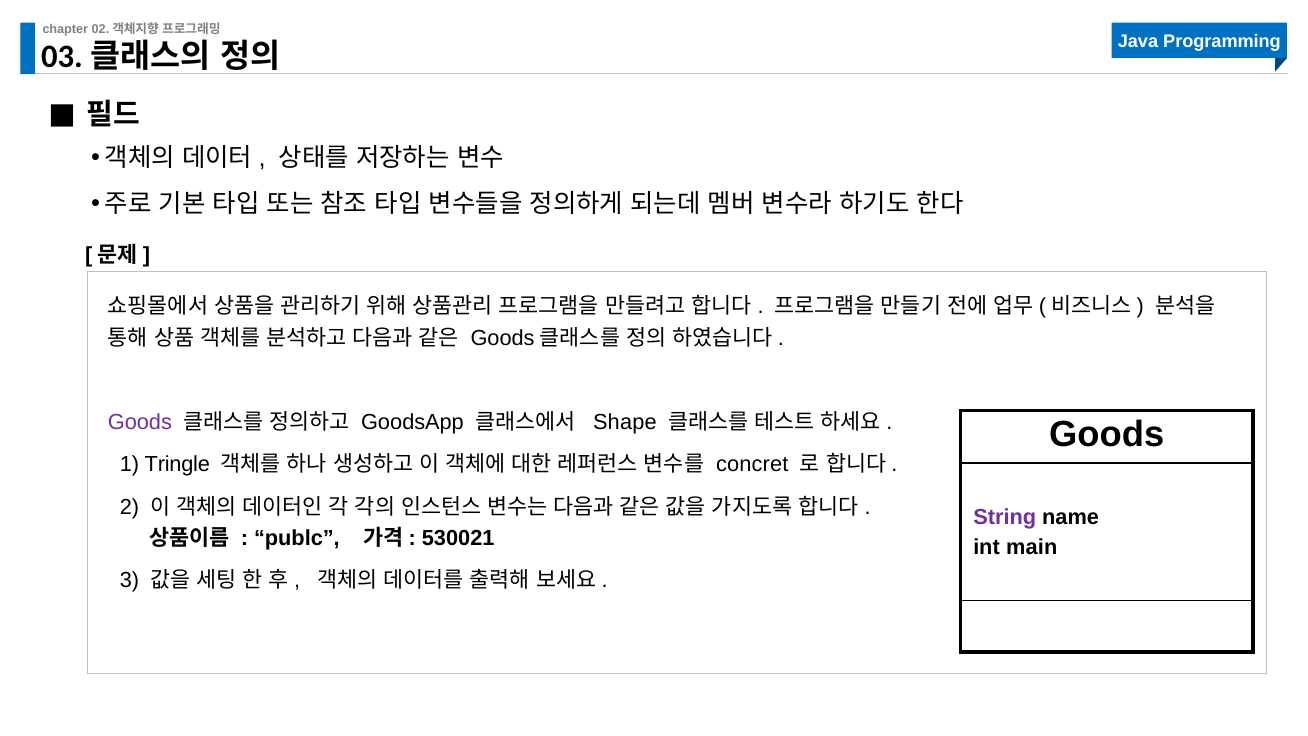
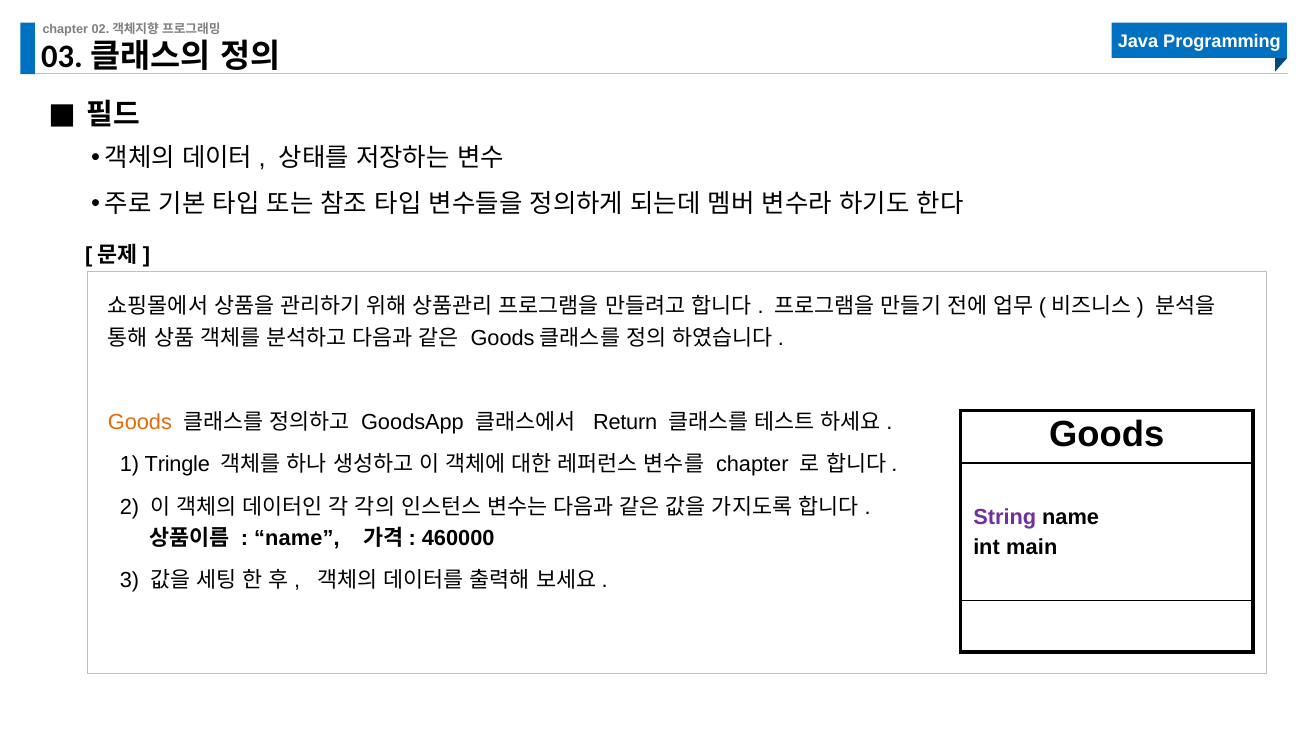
Goods at (140, 422) colour: purple -> orange
Shape: Shape -> Return
concret at (752, 465): concret -> chapter
publc at (297, 538): publc -> name
530021: 530021 -> 460000
